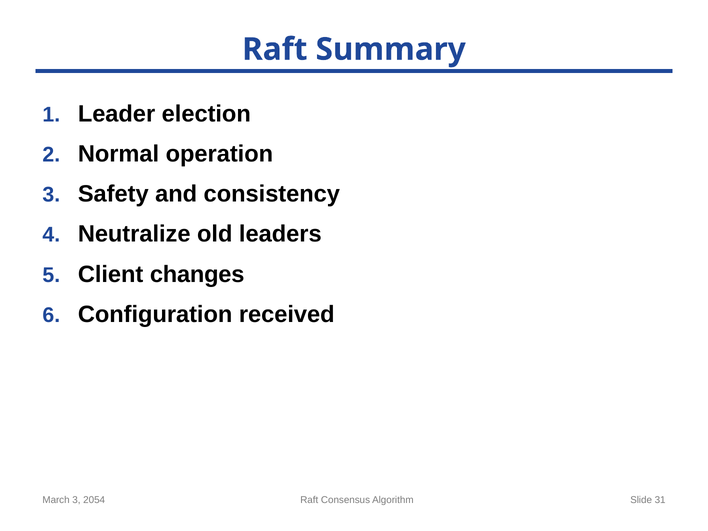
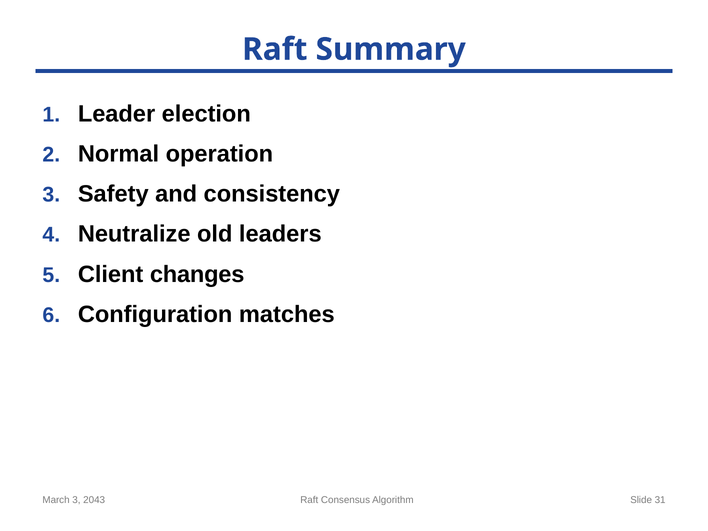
received: received -> matches
2054: 2054 -> 2043
